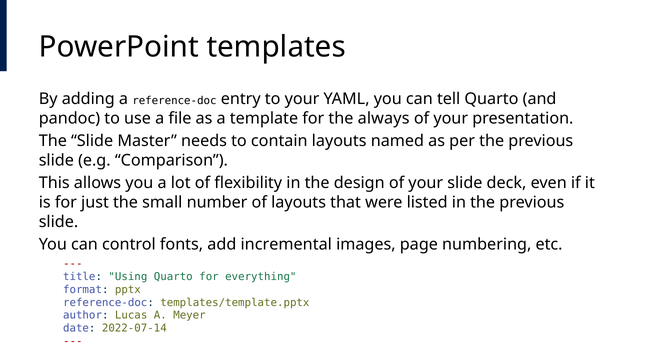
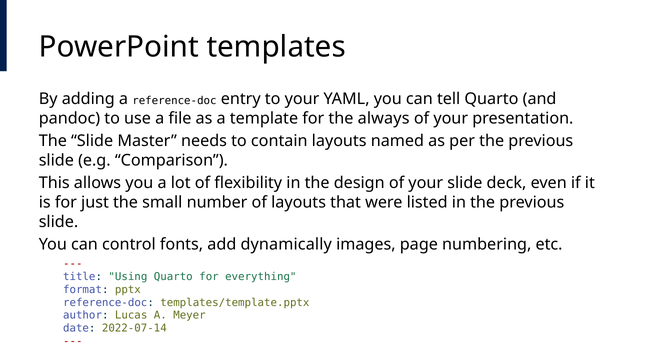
incremental: incremental -> dynamically
